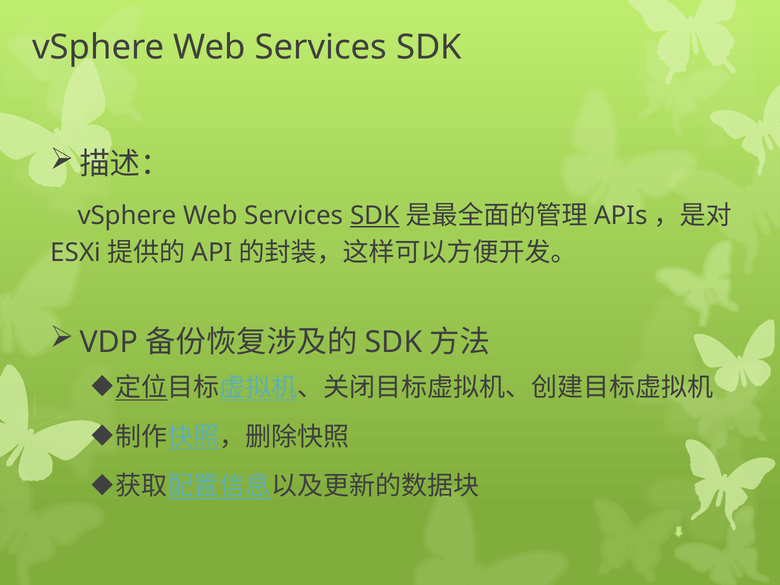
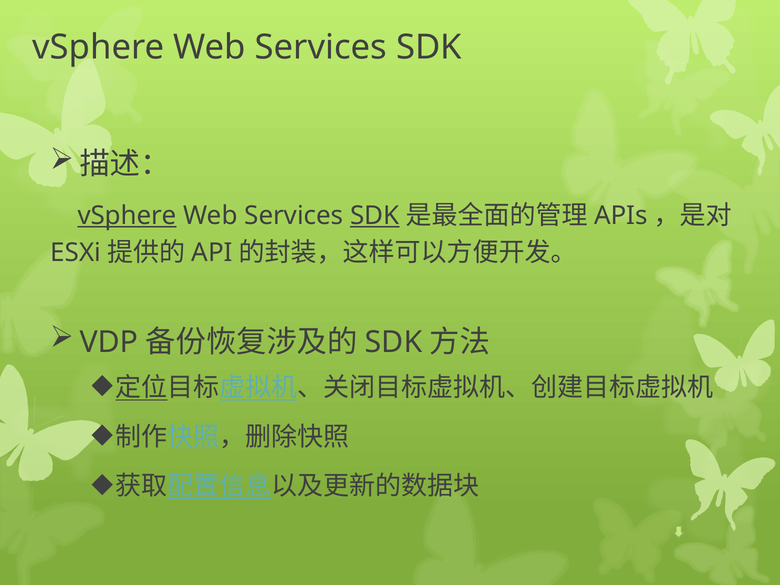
vSphere at (127, 215) underline: none -> present
